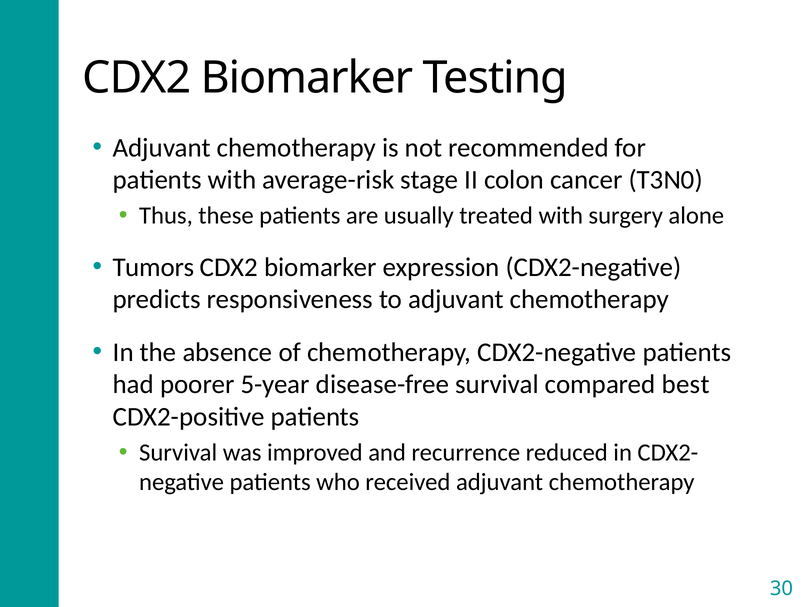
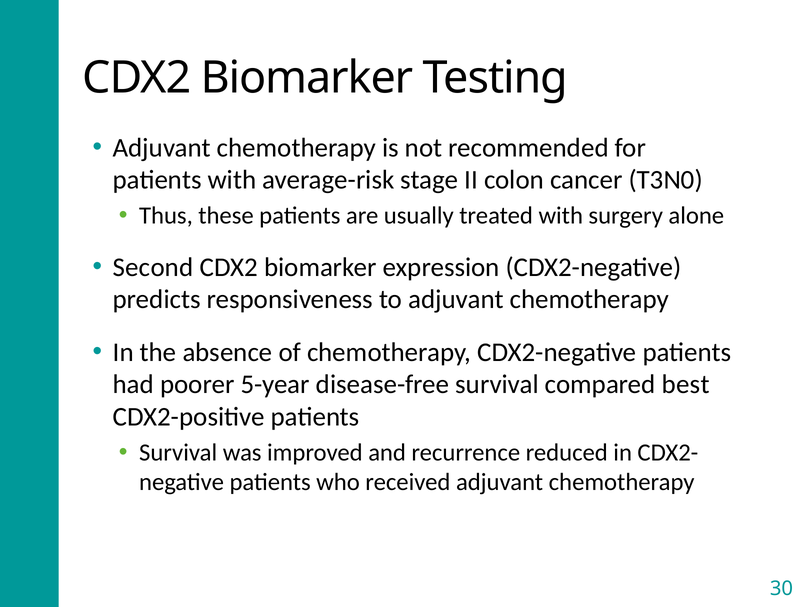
Tumors: Tumors -> Second
